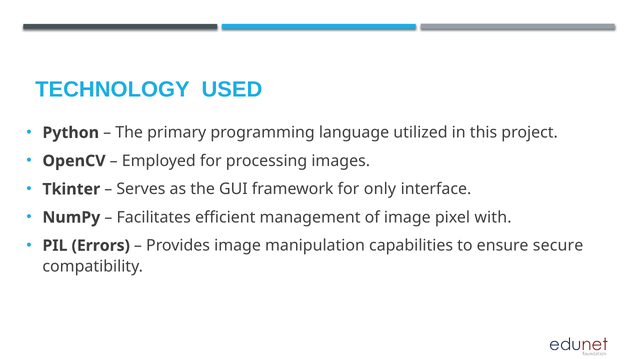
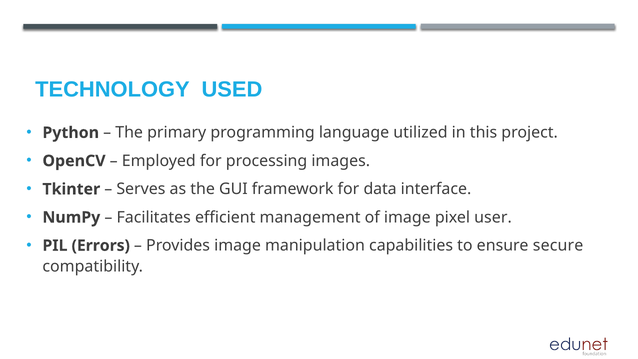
only: only -> data
with: with -> user
